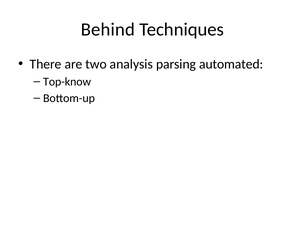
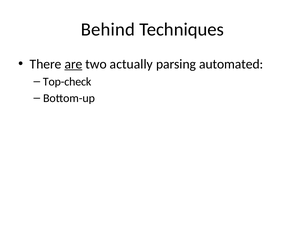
are underline: none -> present
analysis: analysis -> actually
Top-know: Top-know -> Top-check
